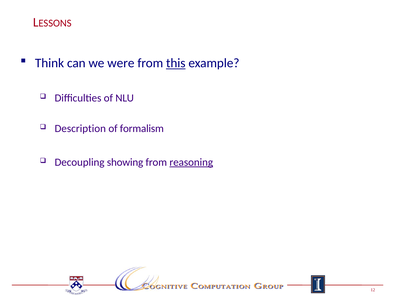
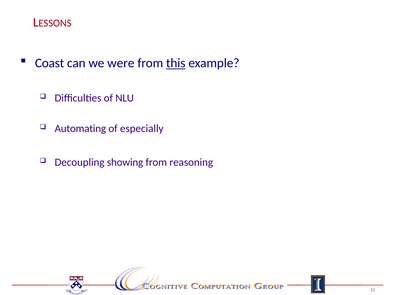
Think: Think -> Coast
Description: Description -> Automating
formalism: formalism -> especially
reasoning underline: present -> none
